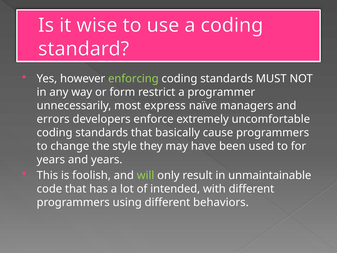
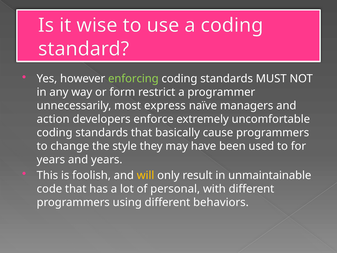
errors: errors -> action
will colour: light green -> yellow
intended: intended -> personal
